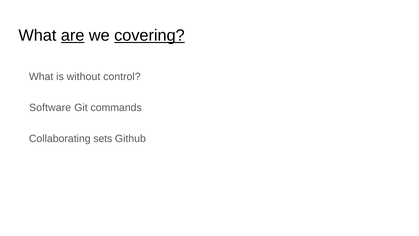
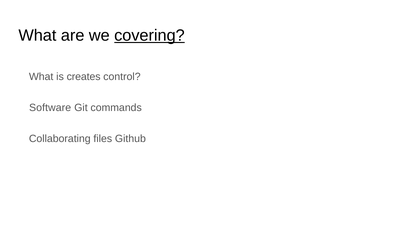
are underline: present -> none
without: without -> creates
sets: sets -> files
